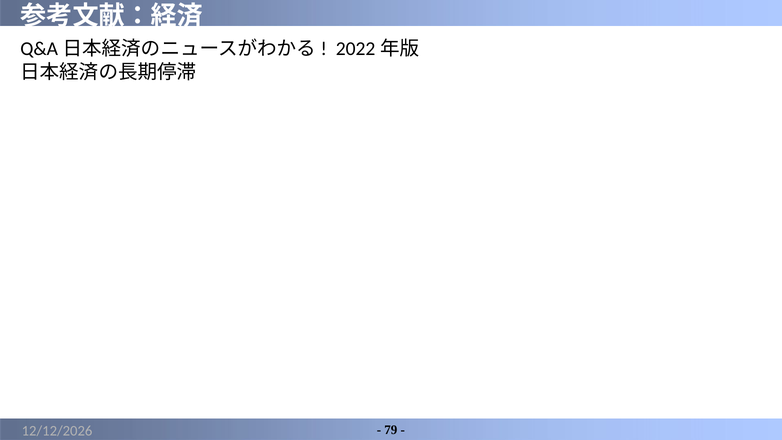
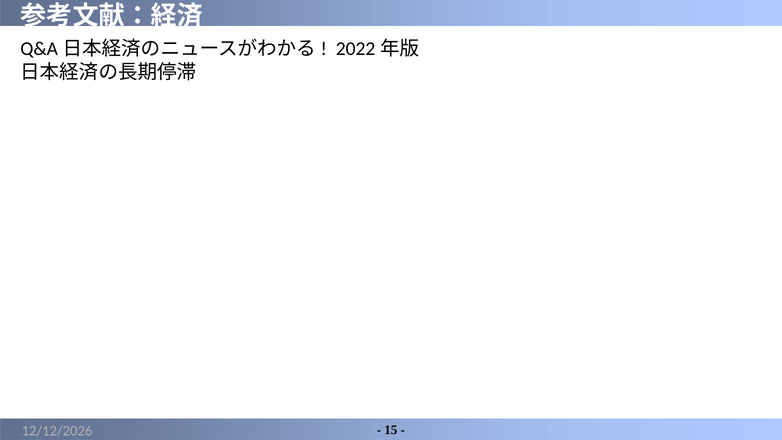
79: 79 -> 15
